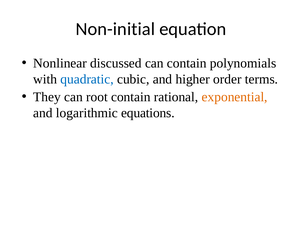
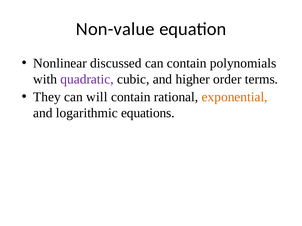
Non-initial: Non-initial -> Non-value
quadratic colour: blue -> purple
root: root -> will
